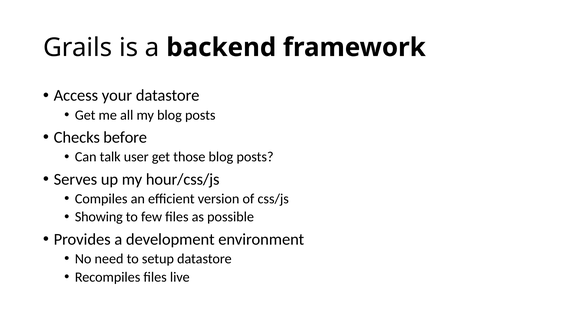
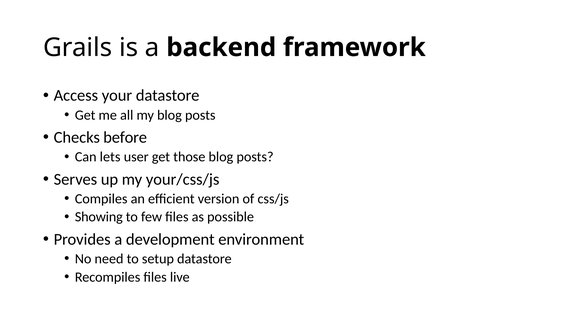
talk: talk -> lets
hour/css/js: hour/css/js -> your/css/js
